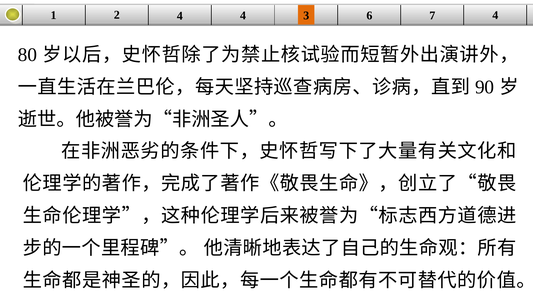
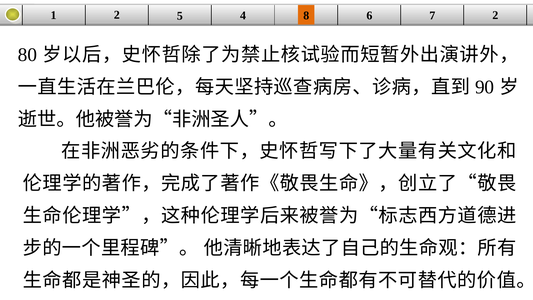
2 4: 4 -> 5
3: 3 -> 8
7 4: 4 -> 2
